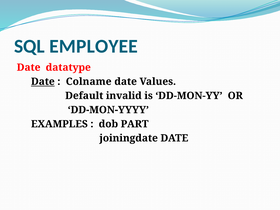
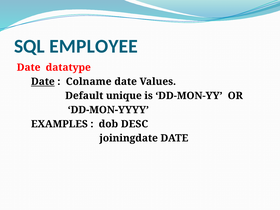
invalid: invalid -> unique
PART: PART -> DESC
